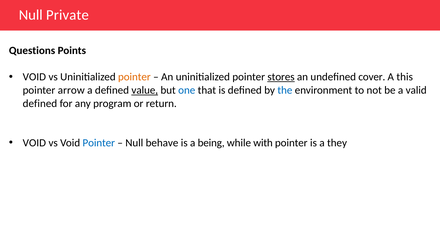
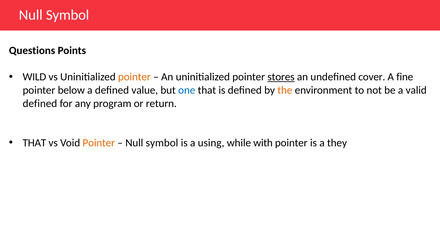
Private at (67, 15): Private -> Symbol
VOID at (34, 77): VOID -> WILD
this: this -> fine
arrow: arrow -> below
value underline: present -> none
the colour: blue -> orange
VOID at (34, 143): VOID -> THAT
Pointer at (99, 143) colour: blue -> orange
behave at (162, 143): behave -> symbol
being: being -> using
